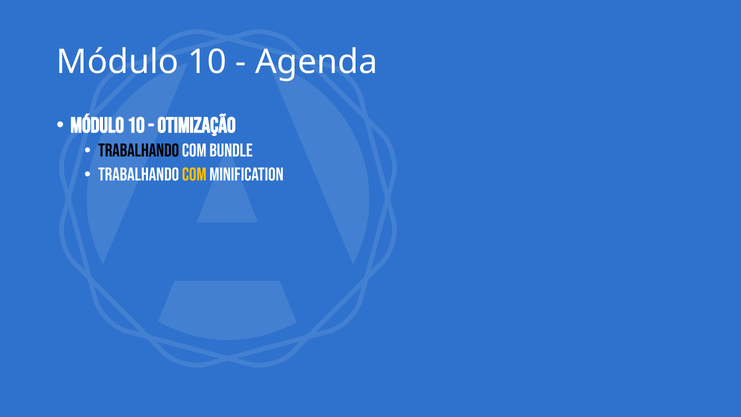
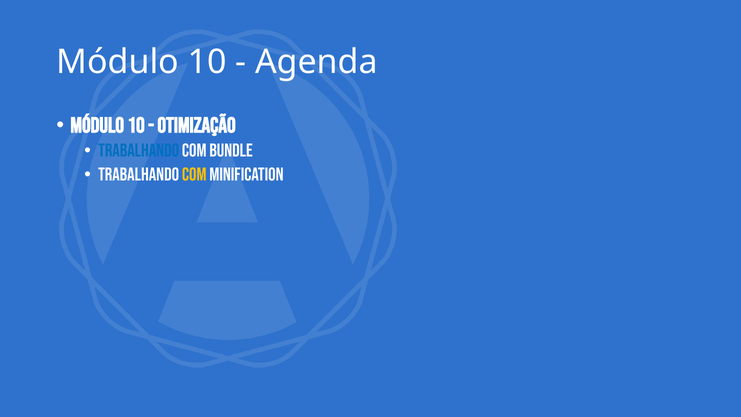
Trabalhando at (139, 151) colour: black -> blue
